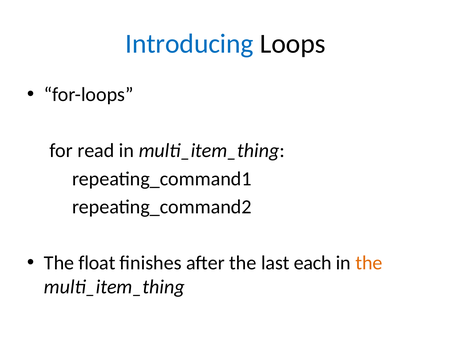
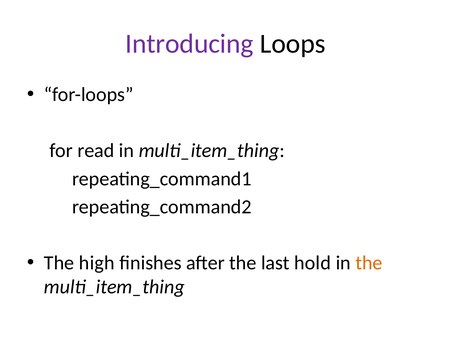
Introducing colour: blue -> purple
float: float -> high
each: each -> hold
